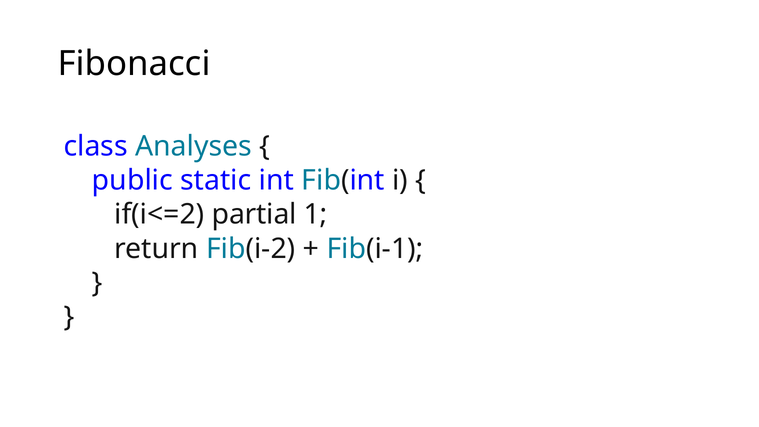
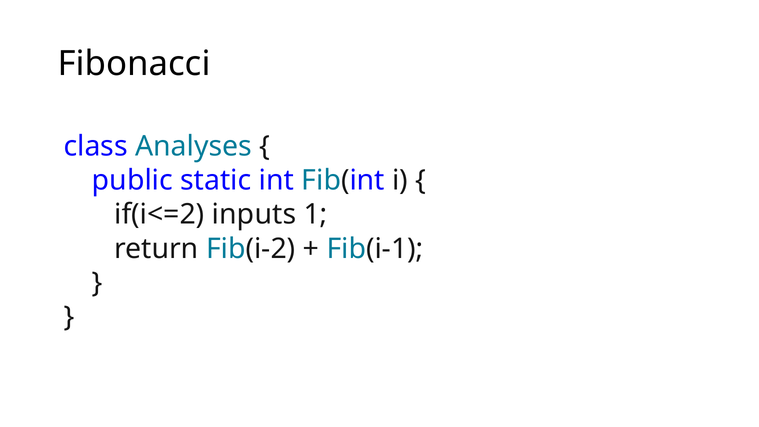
partial: partial -> inputs
